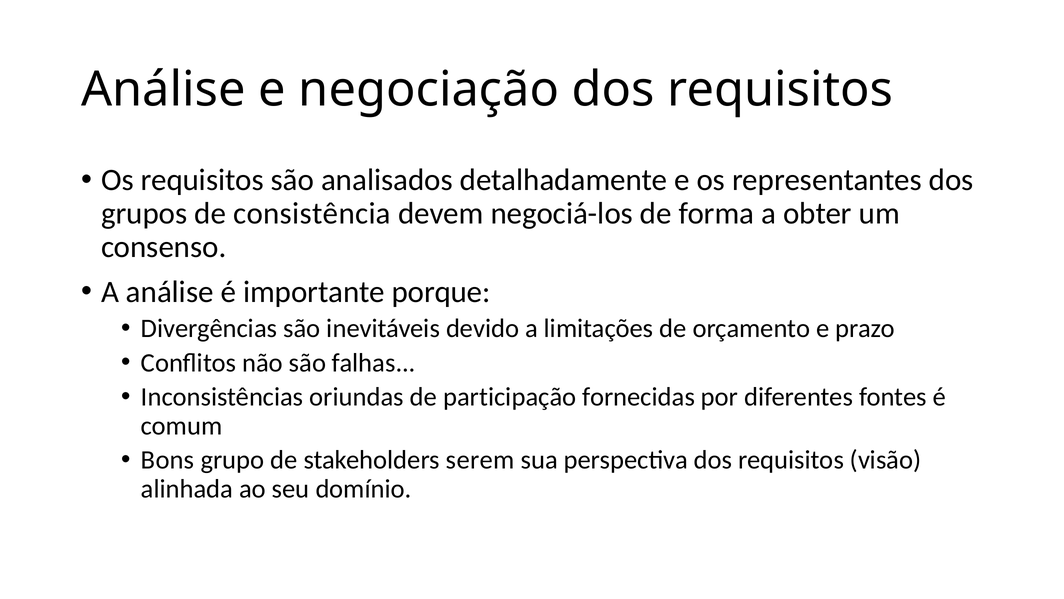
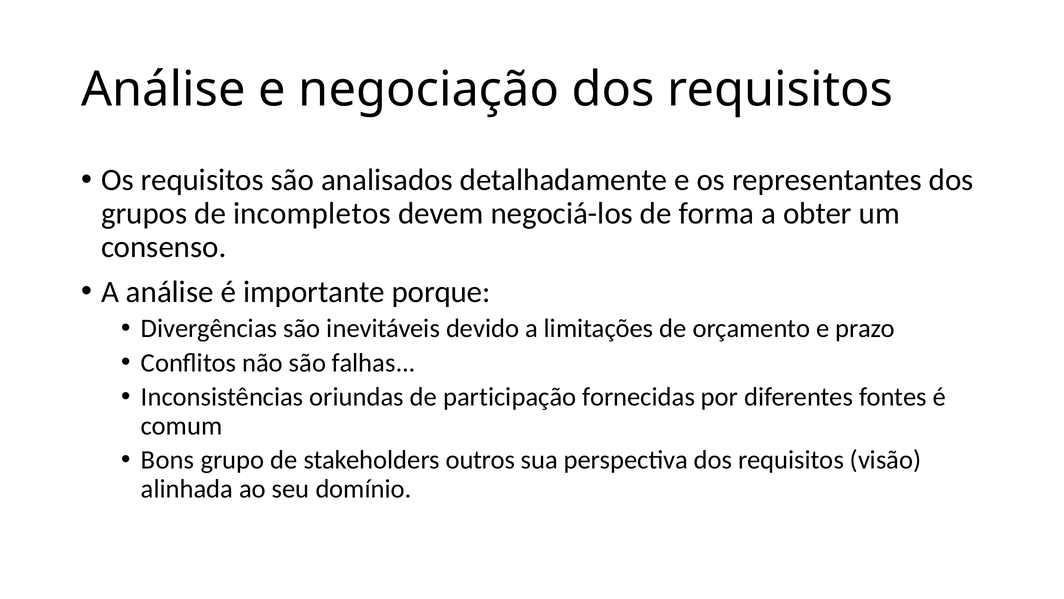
consistência: consistência -> incompletos
serem: serem -> outros
